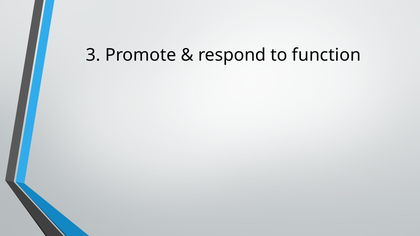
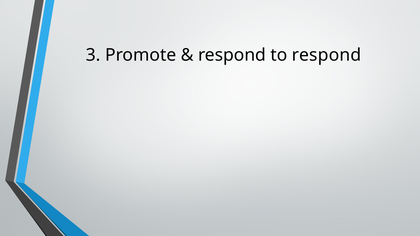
to function: function -> respond
